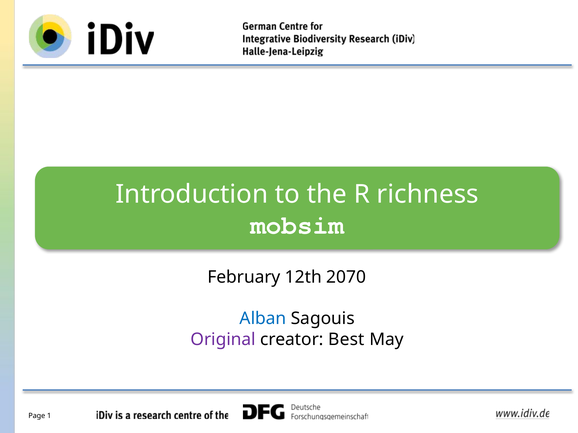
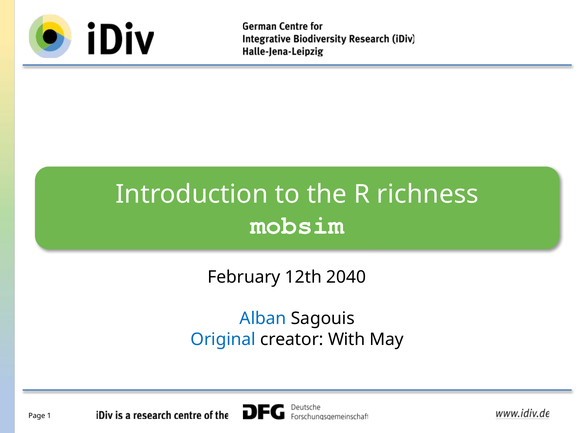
2070: 2070 -> 2040
Original colour: purple -> blue
Best: Best -> With
